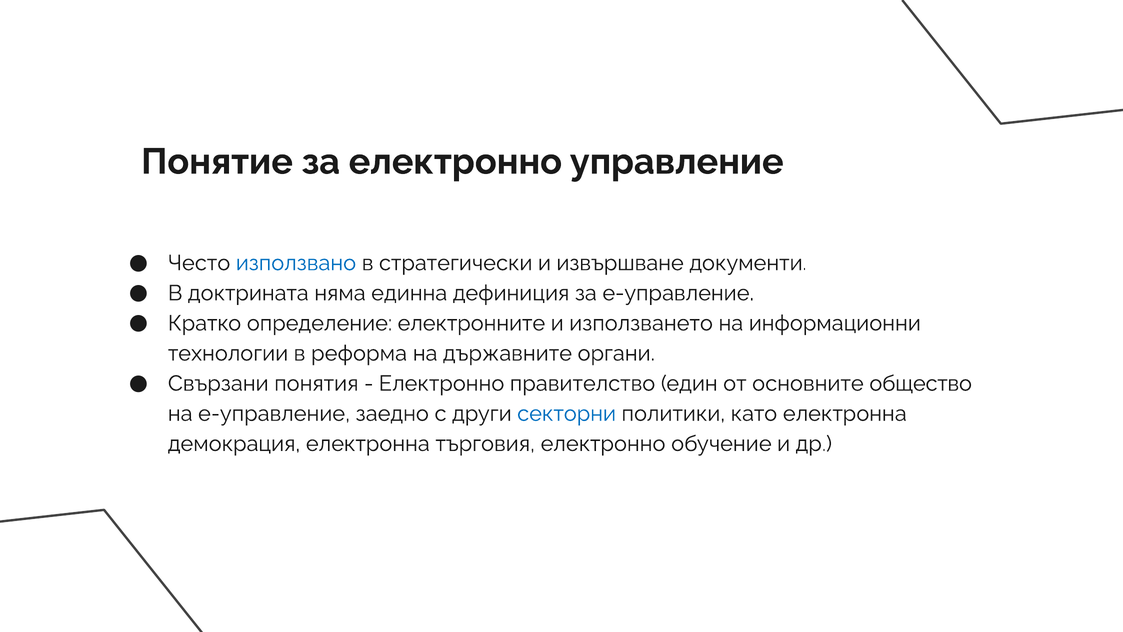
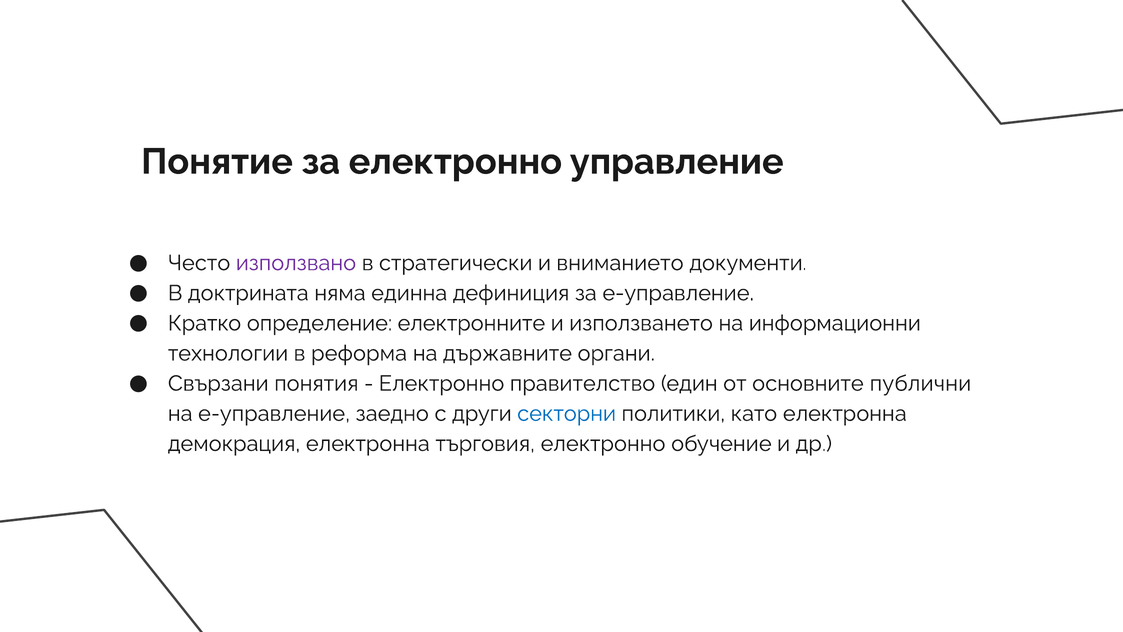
използвано colour: blue -> purple
извършване: извършване -> вниманието
общество: общество -> публични
